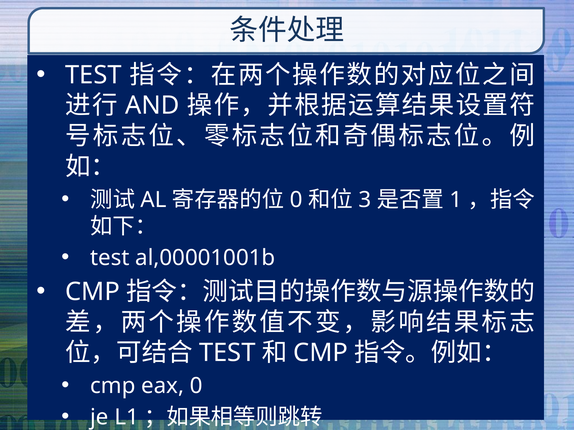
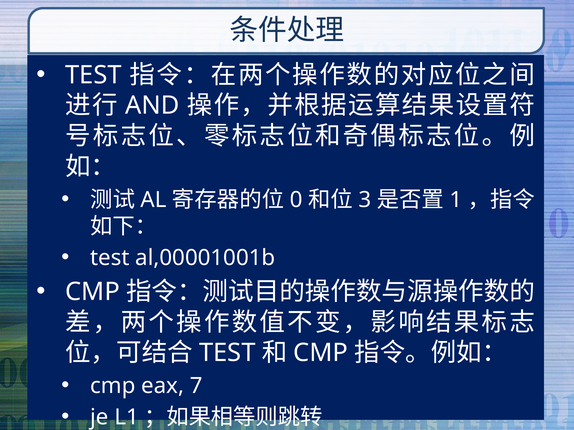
eax 0: 0 -> 7
